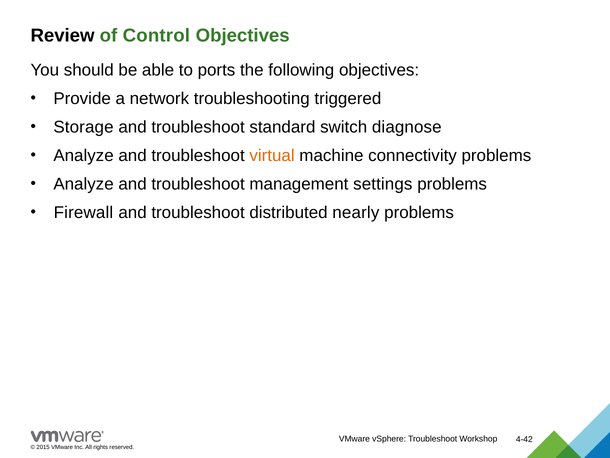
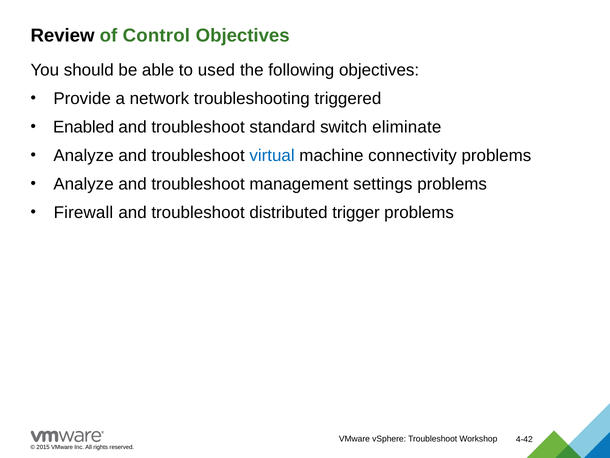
ports: ports -> used
Storage: Storage -> Enabled
diagnose: diagnose -> eliminate
virtual colour: orange -> blue
nearly: nearly -> trigger
